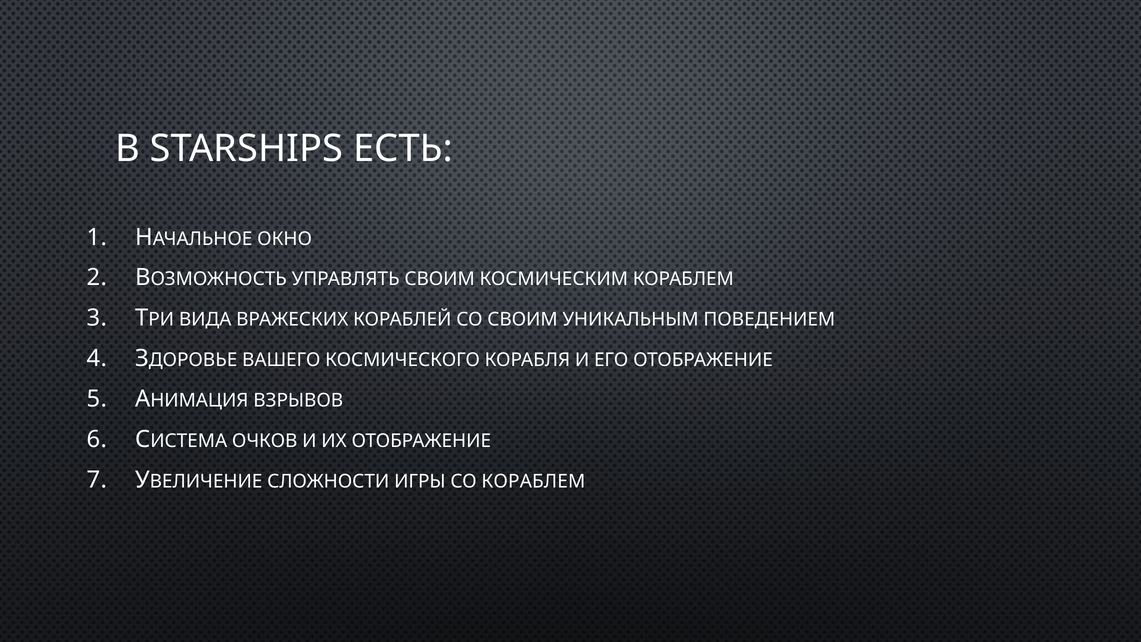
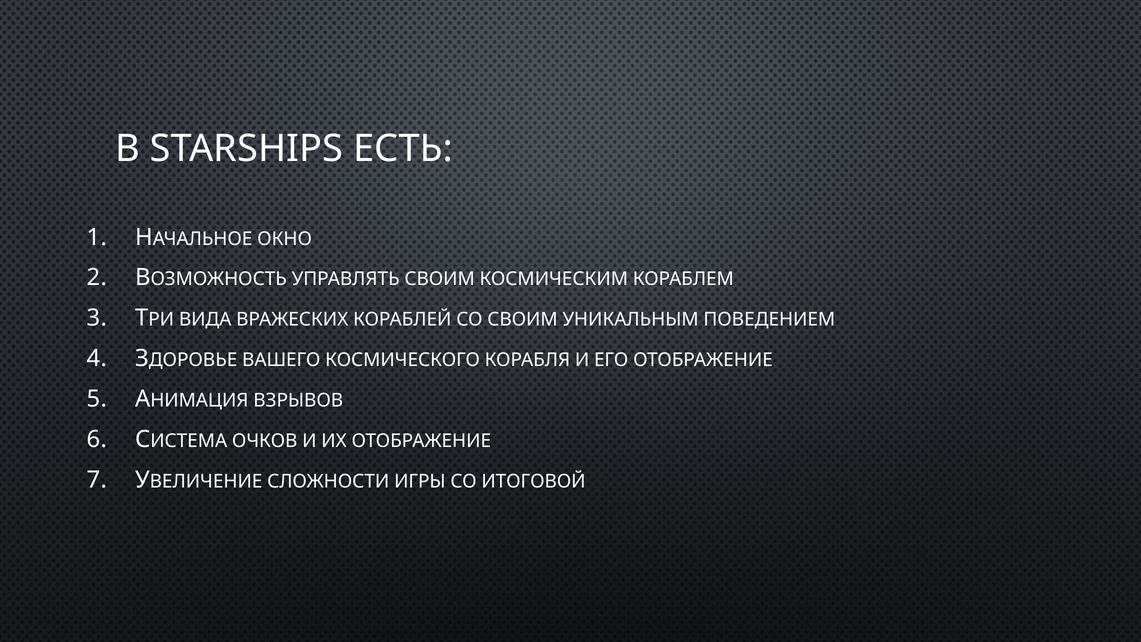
СО КОРАБЛЕМ: КОРАБЛЕМ -> ИТОГОВОЙ
